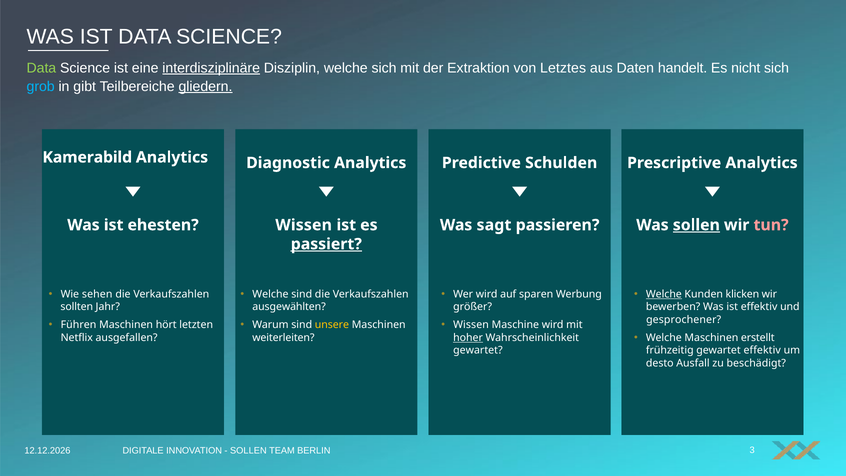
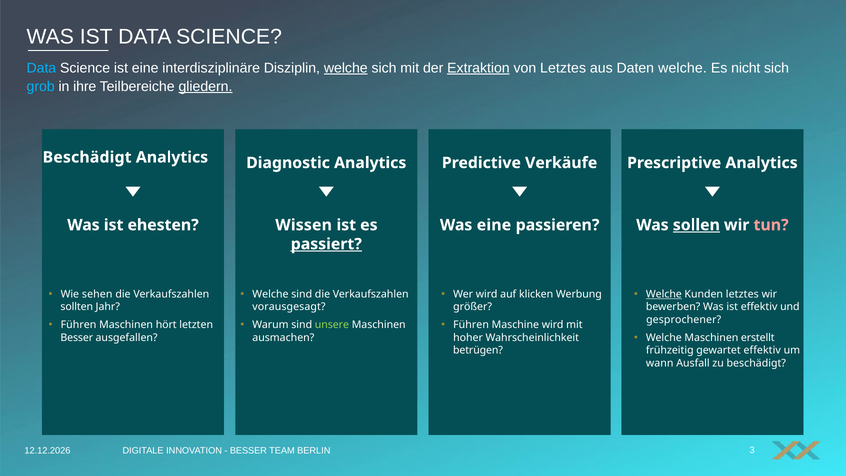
Data at (41, 68) colour: light green -> light blue
interdisziplinäre underline: present -> none
welche at (346, 68) underline: none -> present
Extraktion underline: none -> present
Daten handelt: handelt -> welche
gibt: gibt -> ihre
Kamerabild at (87, 157): Kamerabild -> Beschädigt
Schulden: Schulden -> Verkäufe
Was sagt: sagt -> eine
sparen: sparen -> klicken
Kunden klicken: klicken -> letztes
ausgewählten: ausgewählten -> vorausgesagt
unsere colour: yellow -> light green
Wissen at (471, 325): Wissen -> Führen
Netflix at (77, 338): Netflix -> Besser
weiterleiten: weiterleiten -> ausmachen
hoher underline: present -> none
gewartet at (478, 350): gewartet -> betrügen
desto: desto -> wann
SOLLEN at (248, 451): SOLLEN -> BESSER
